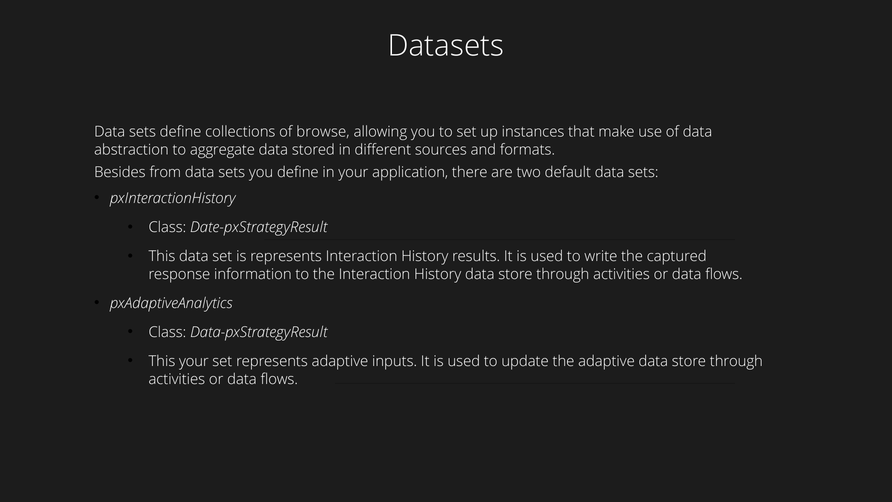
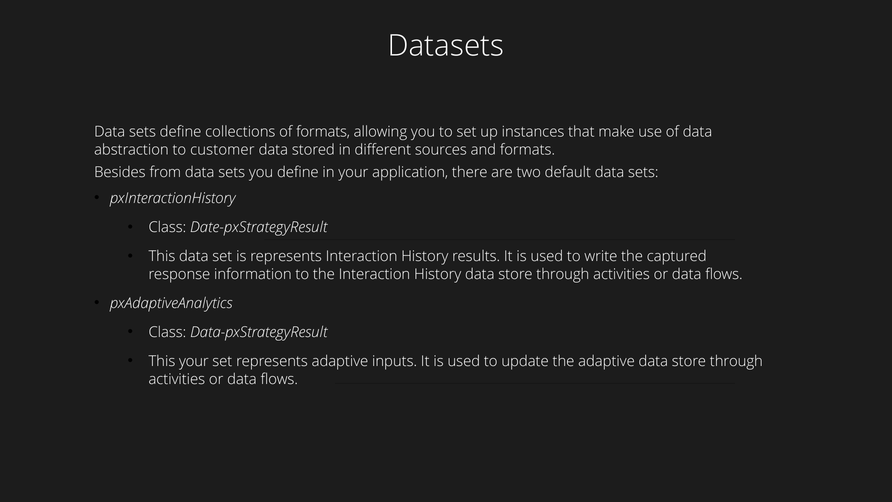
of browse: browse -> formats
aggregate: aggregate -> customer
